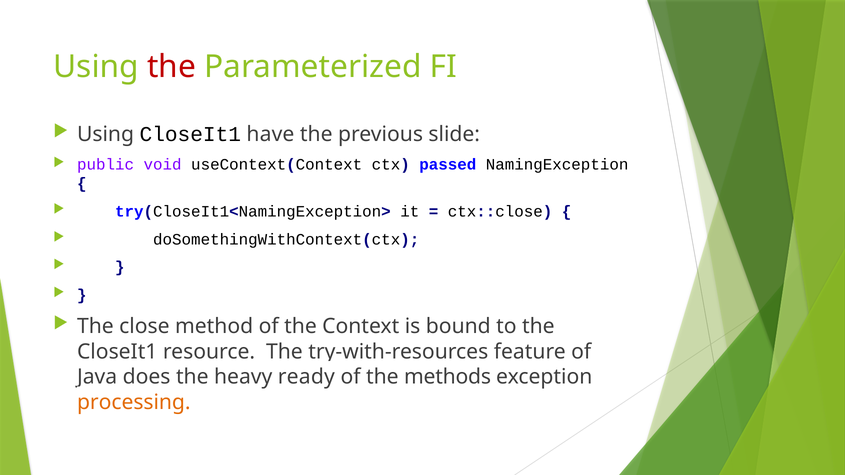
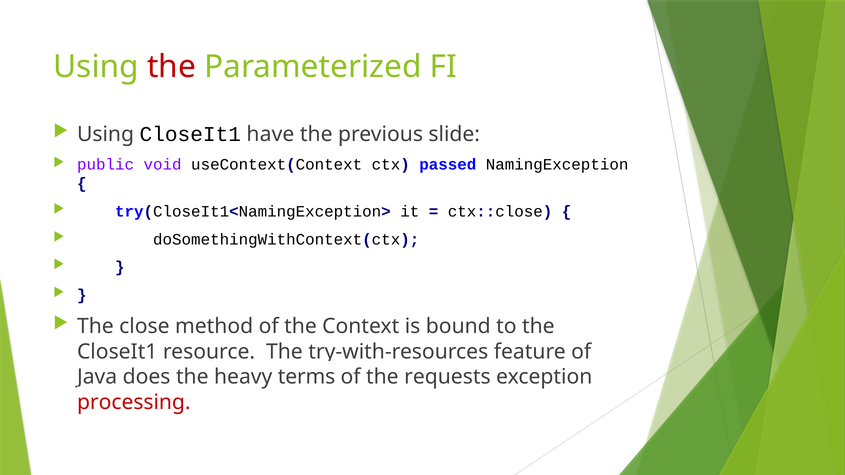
ready: ready -> terms
methods: methods -> requests
processing colour: orange -> red
